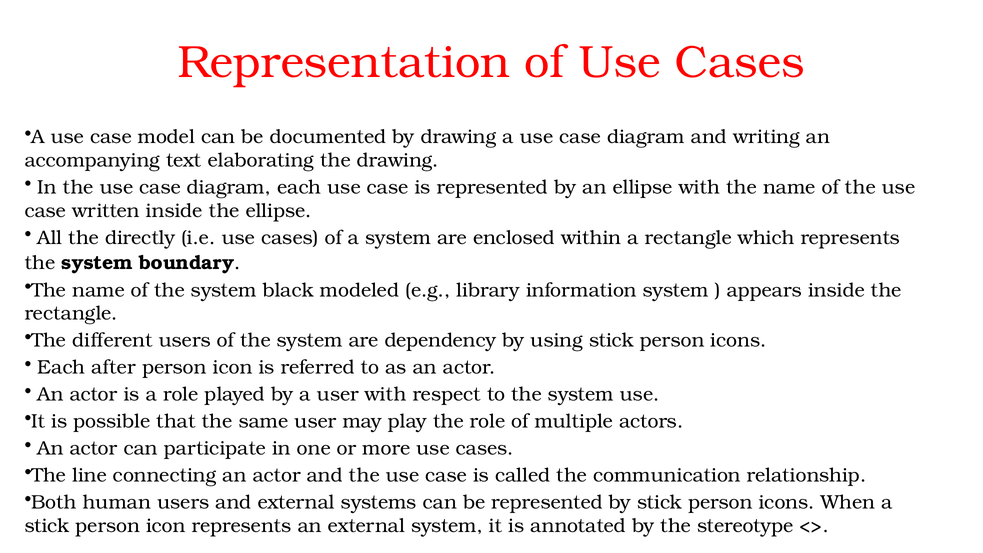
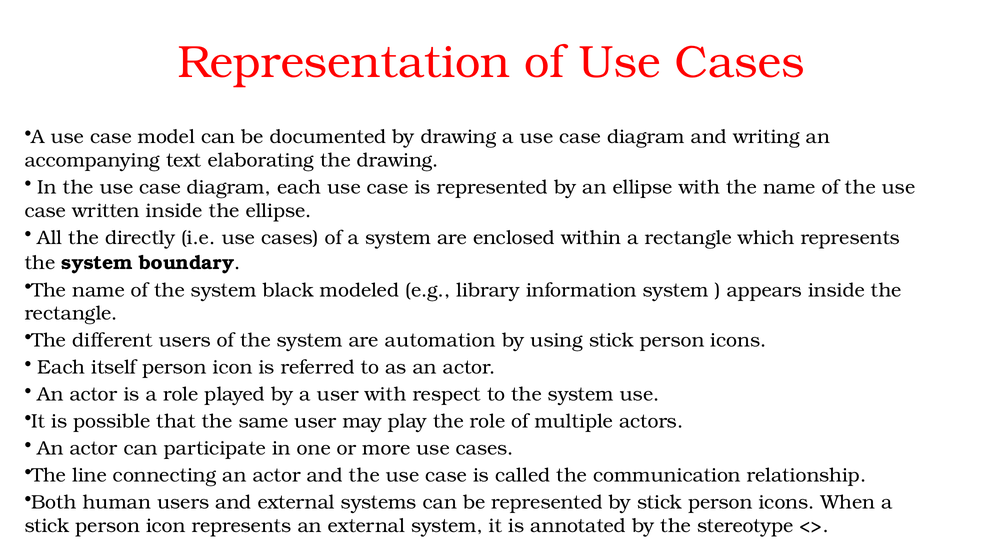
dependency: dependency -> automation
after: after -> itself
